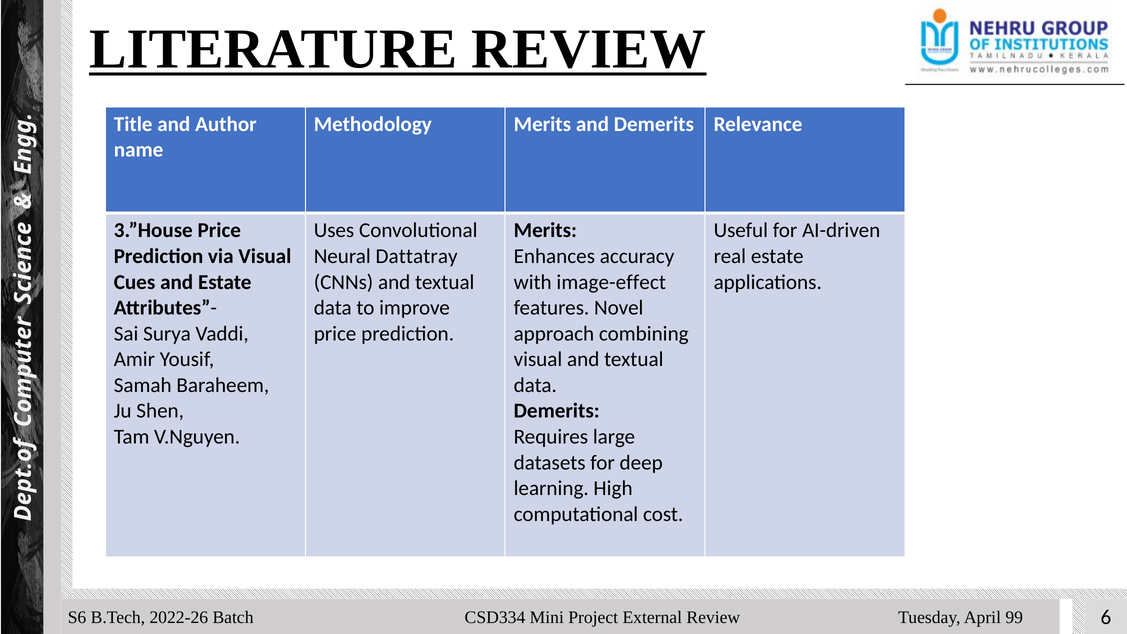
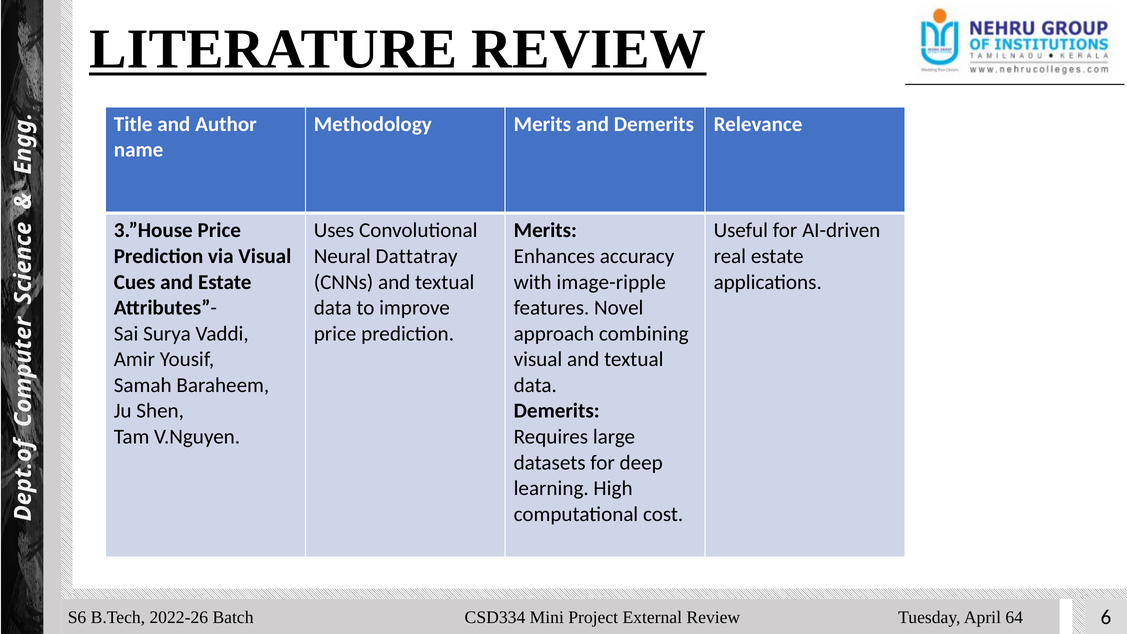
image-effect: image-effect -> image-ripple
99: 99 -> 64
